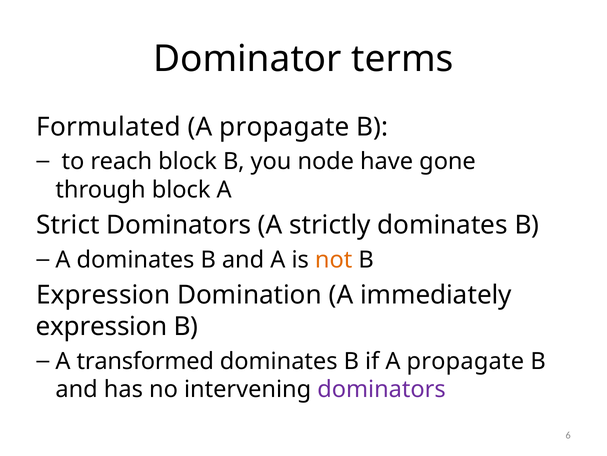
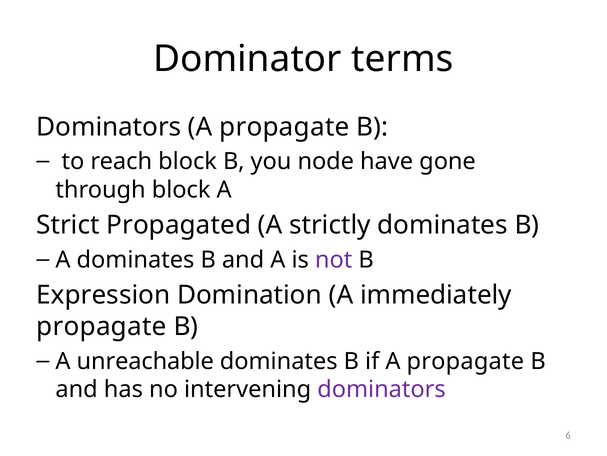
Formulated at (109, 127): Formulated -> Dominators
Strict Dominators: Dominators -> Propagated
not colour: orange -> purple
expression at (102, 326): expression -> propagate
transformed: transformed -> unreachable
